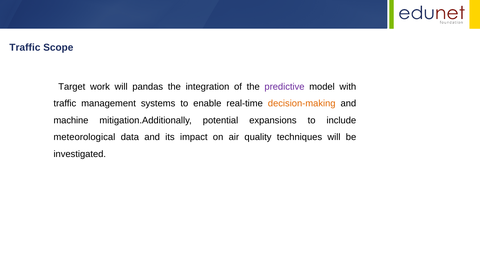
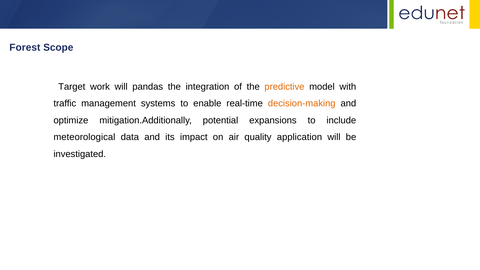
Traffic at (25, 47): Traffic -> Forest
predictive colour: purple -> orange
machine: machine -> optimize
techniques: techniques -> application
